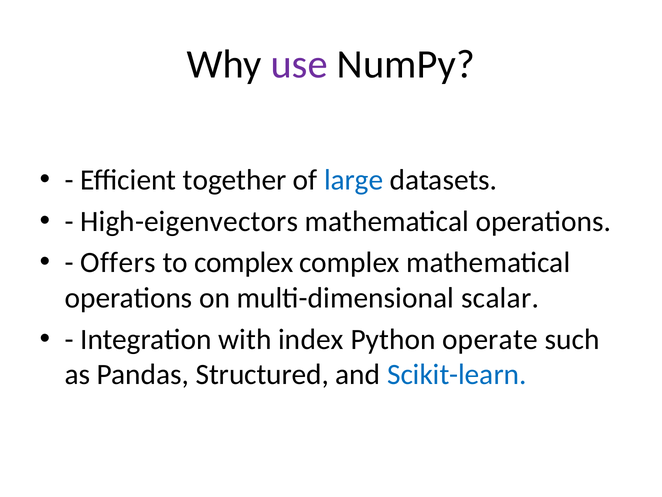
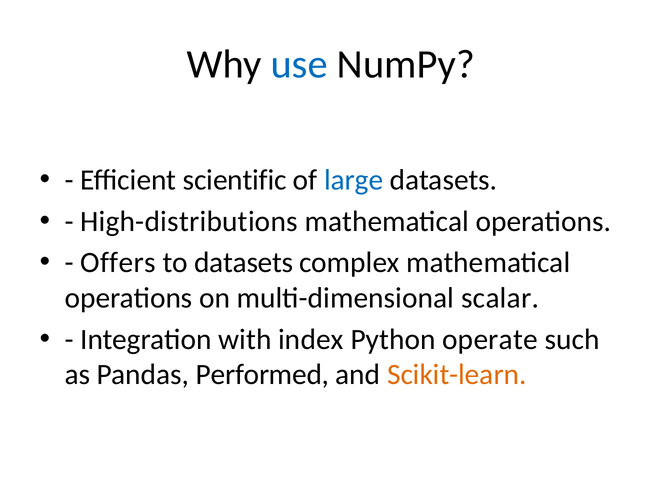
use colour: purple -> blue
together: together -> scientific
High-eigenvectors: High-eigenvectors -> High-distributions
to complex: complex -> datasets
Structured: Structured -> Performed
Scikit-learn colour: blue -> orange
